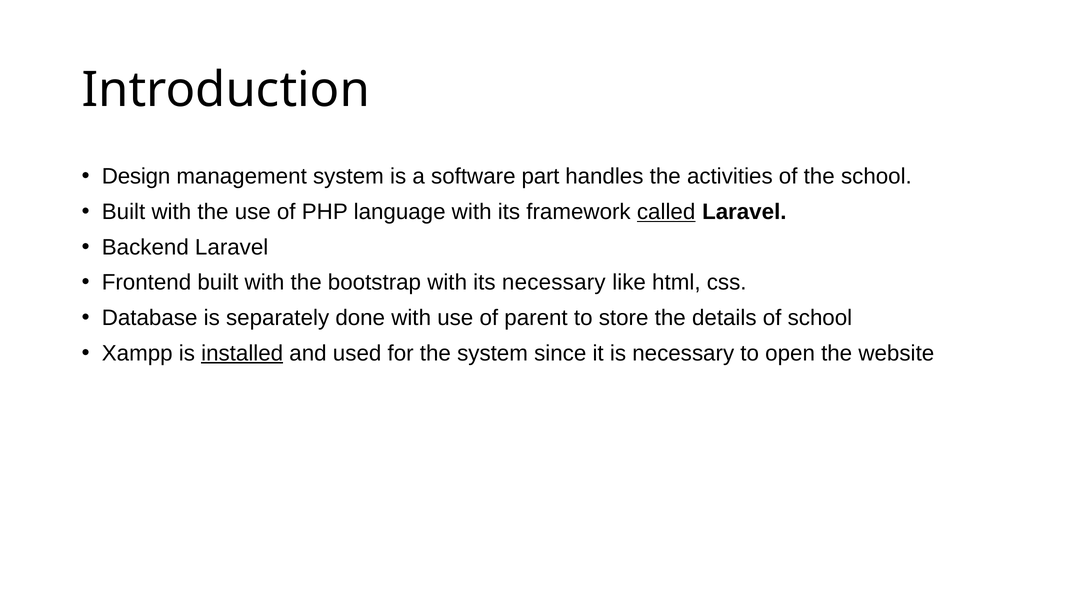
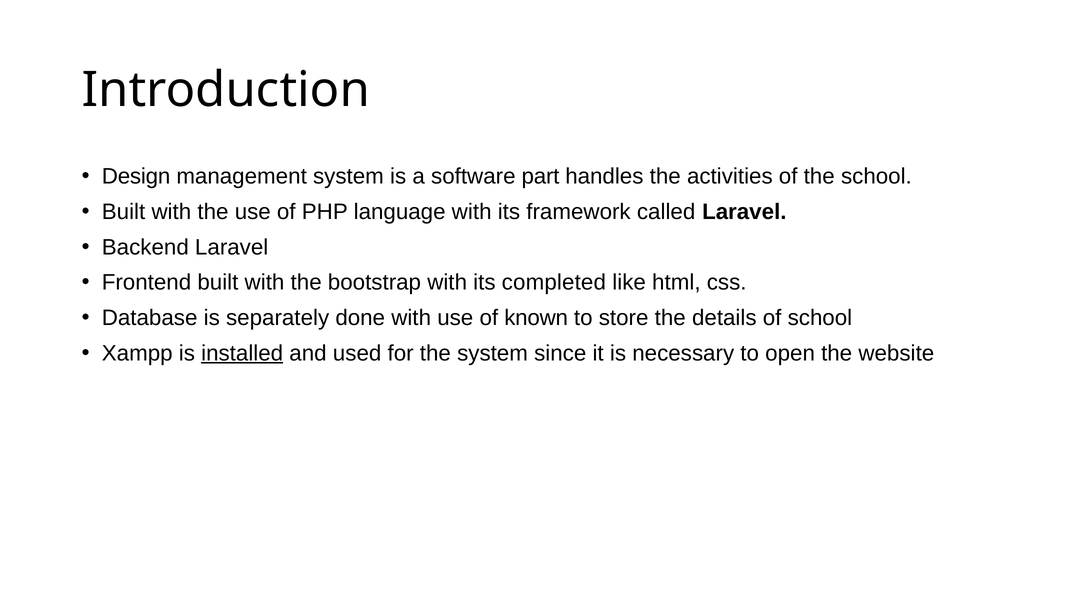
called underline: present -> none
its necessary: necessary -> completed
parent: parent -> known
